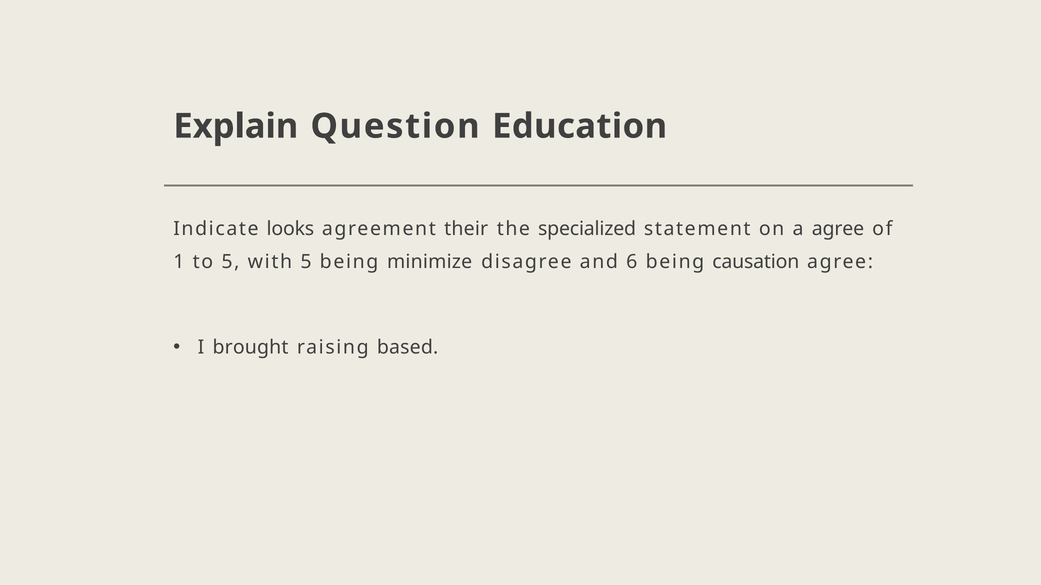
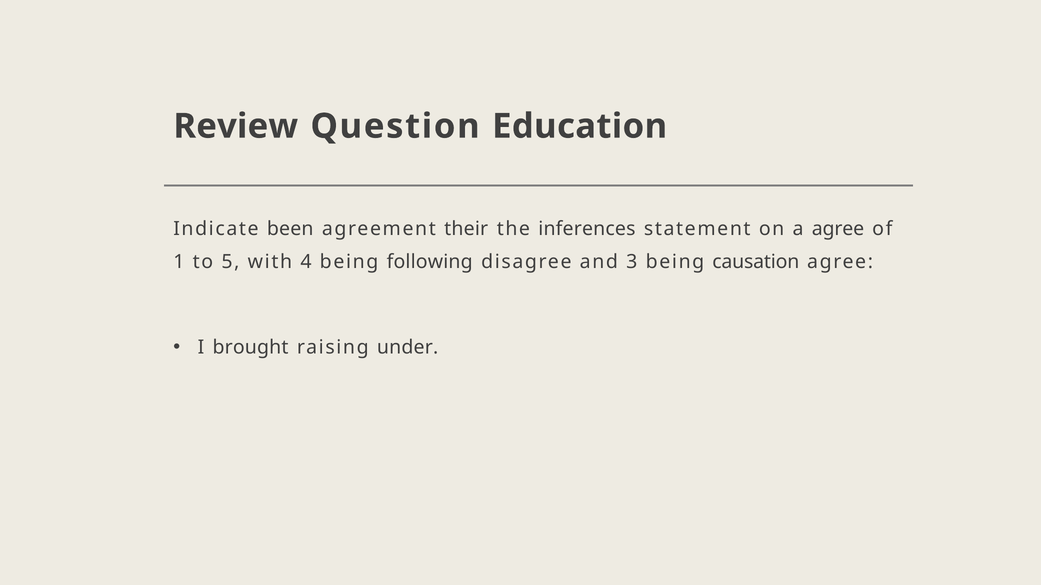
Explain: Explain -> Review
looks: looks -> been
specialized: specialized -> inferences
with 5: 5 -> 4
minimize: minimize -> following
6: 6 -> 3
based: based -> under
